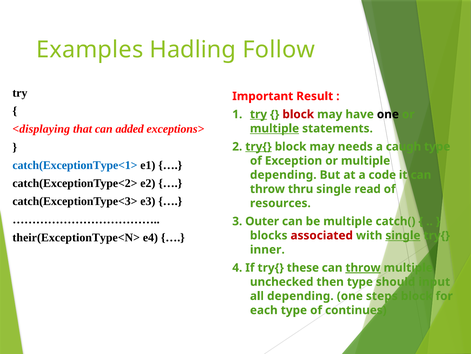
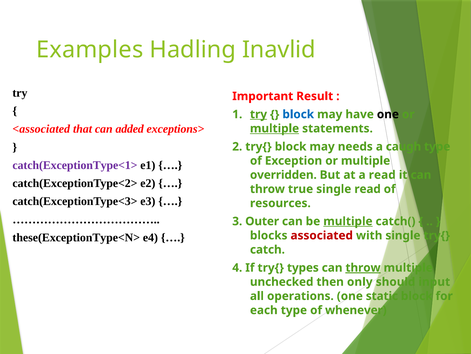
Follow: Follow -> Inavlid
block at (298, 114) colour: red -> blue
<displaying: <displaying -> <associated
try{ at (258, 146) underline: present -> none
catch(ExceptionType<1> colour: blue -> purple
depending at (283, 175): depending -> overridden
a code: code -> read
thru: thru -> true
multiple at (348, 221) underline: none -> present
their(ExceptionType<N>: their(ExceptionType<N> -> these(ExceptionType<N>
single at (403, 235) underline: present -> none
inner: inner -> catch
these: these -> types
then type: type -> only
all depending: depending -> operations
steps: steps -> static
continues: continues -> whenever
